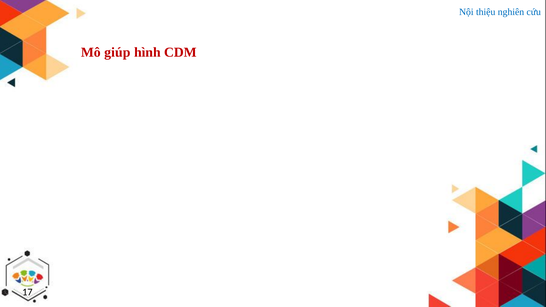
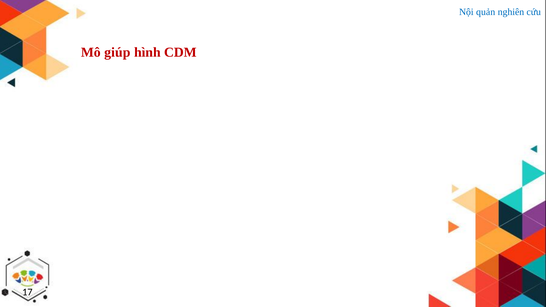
thiệu: thiệu -> quản
